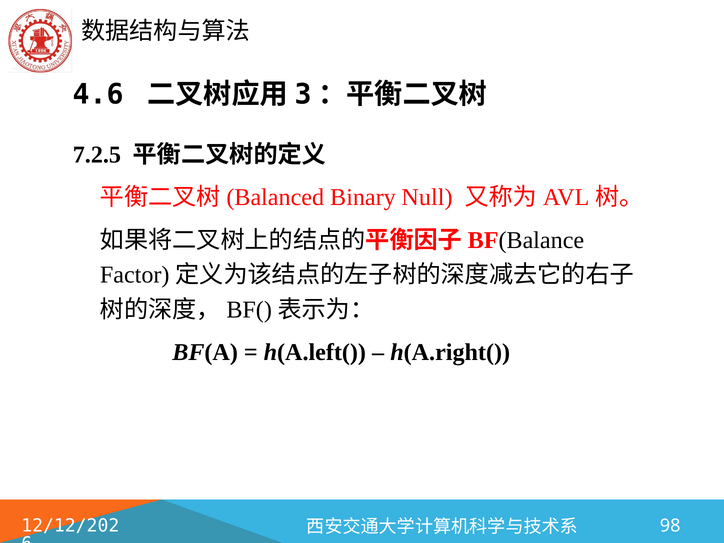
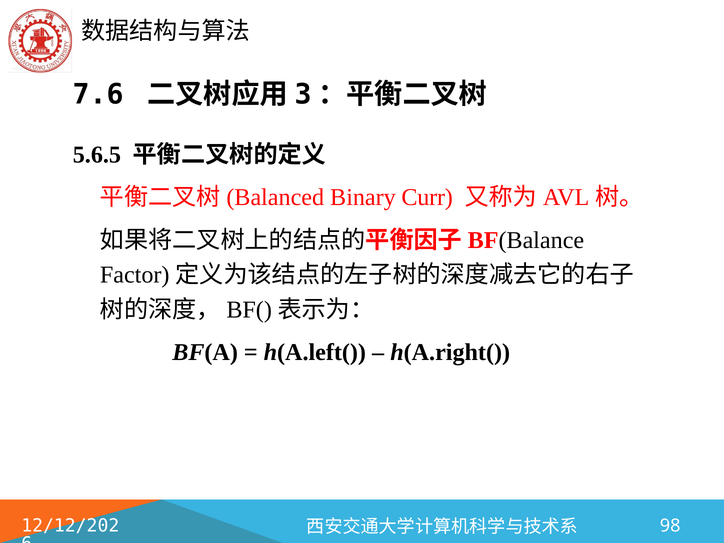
4.6: 4.6 -> 7.6
7.2.5: 7.2.5 -> 5.6.5
Null: Null -> Curr
